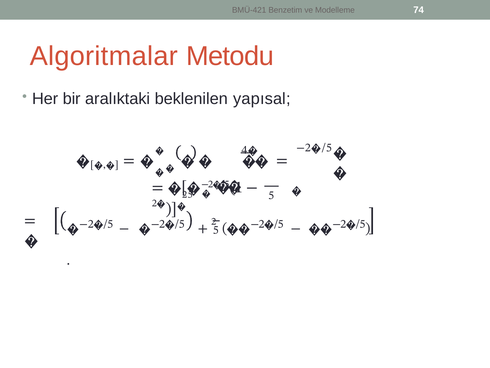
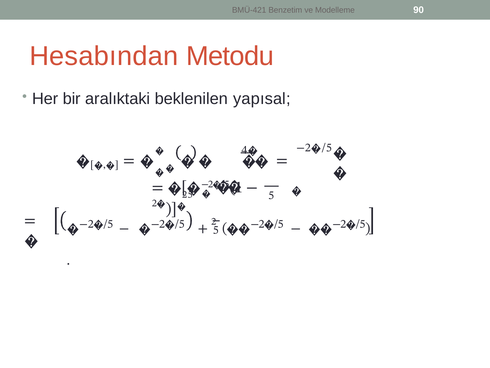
74: 74 -> 90
Algoritmalar: Algoritmalar -> Hesabından
